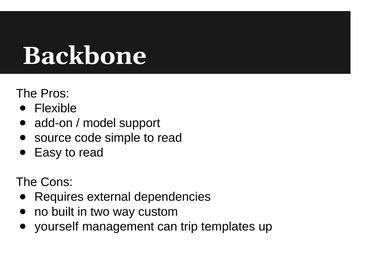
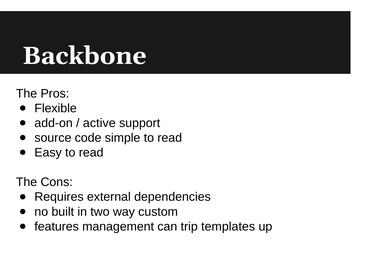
model: model -> active
yourself: yourself -> features
